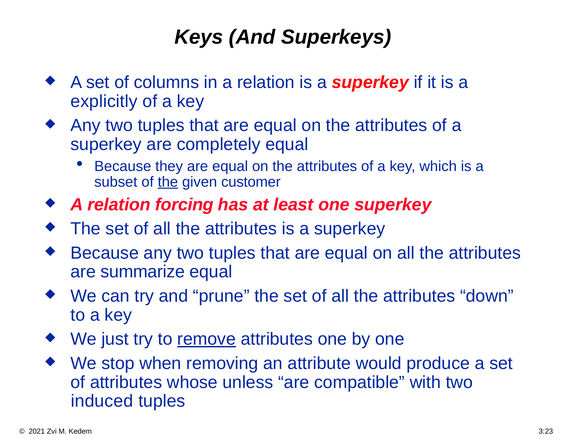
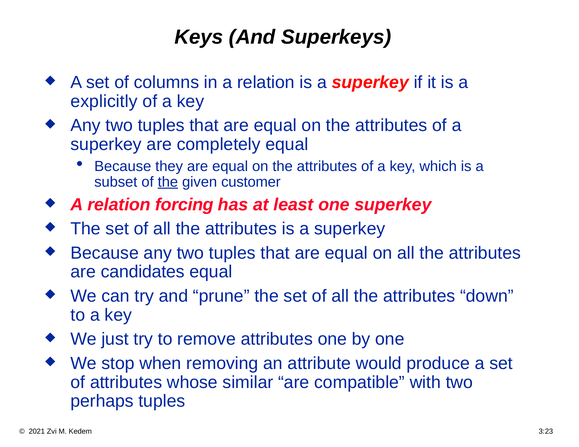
summarize: summarize -> candidates
remove underline: present -> none
unless: unless -> similar
induced: induced -> perhaps
